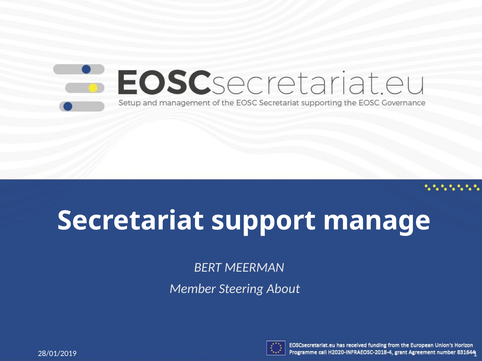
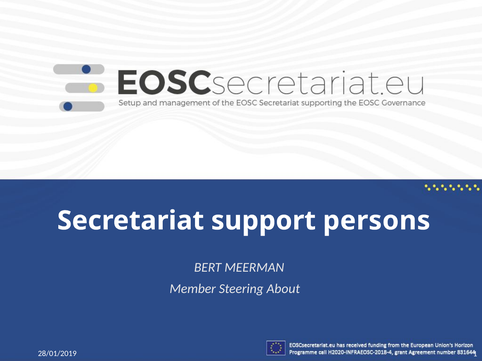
manage: manage -> persons
